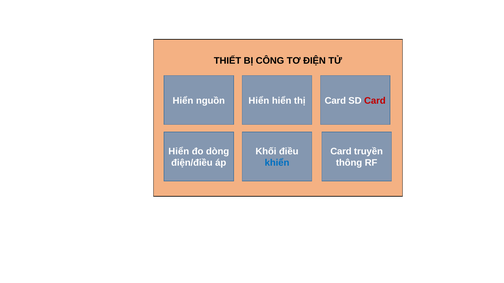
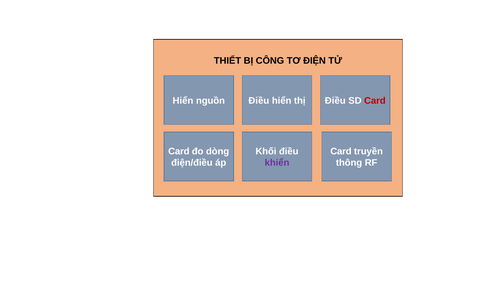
nguồn Hiển: Hiển -> Điều
thị Card: Card -> Điều
Hiển at (179, 152): Hiển -> Card
khiển colour: blue -> purple
